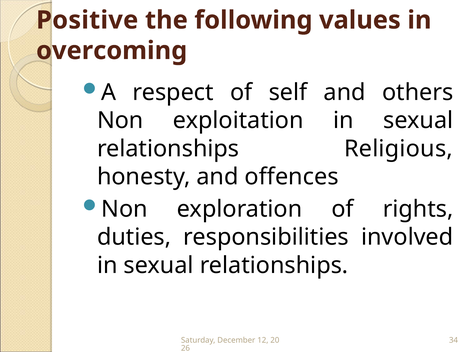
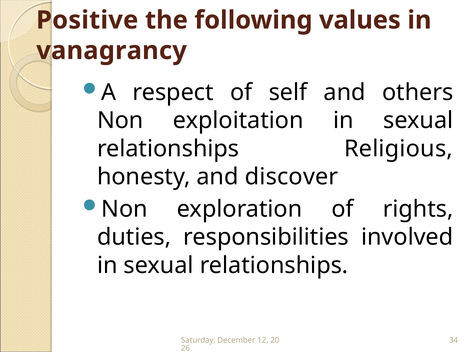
overcoming: overcoming -> vanagrancy
offences: offences -> discover
